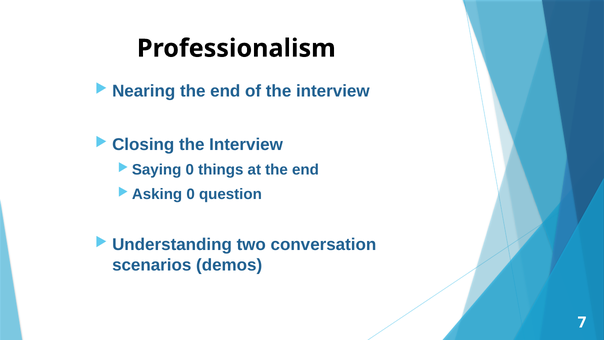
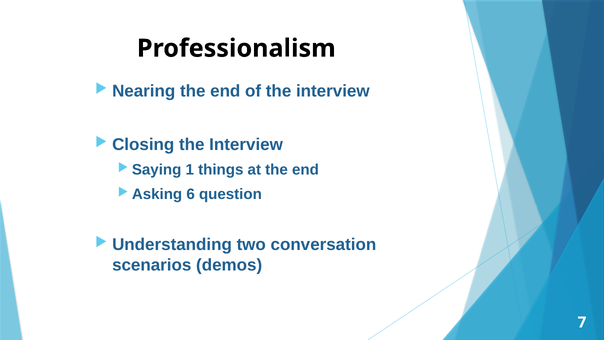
Saying 0: 0 -> 1
Asking 0: 0 -> 6
